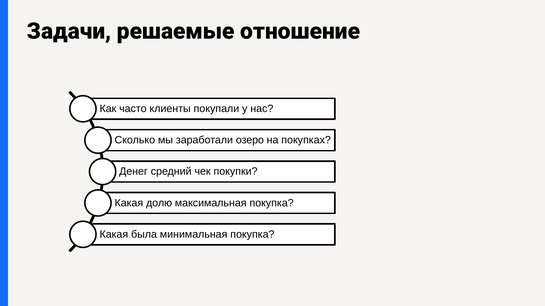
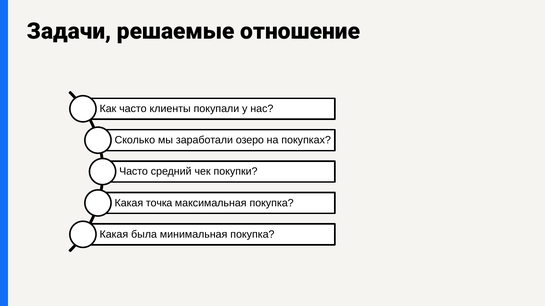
Денег at (134, 172): Денег -> Часто
долю: долю -> точка
